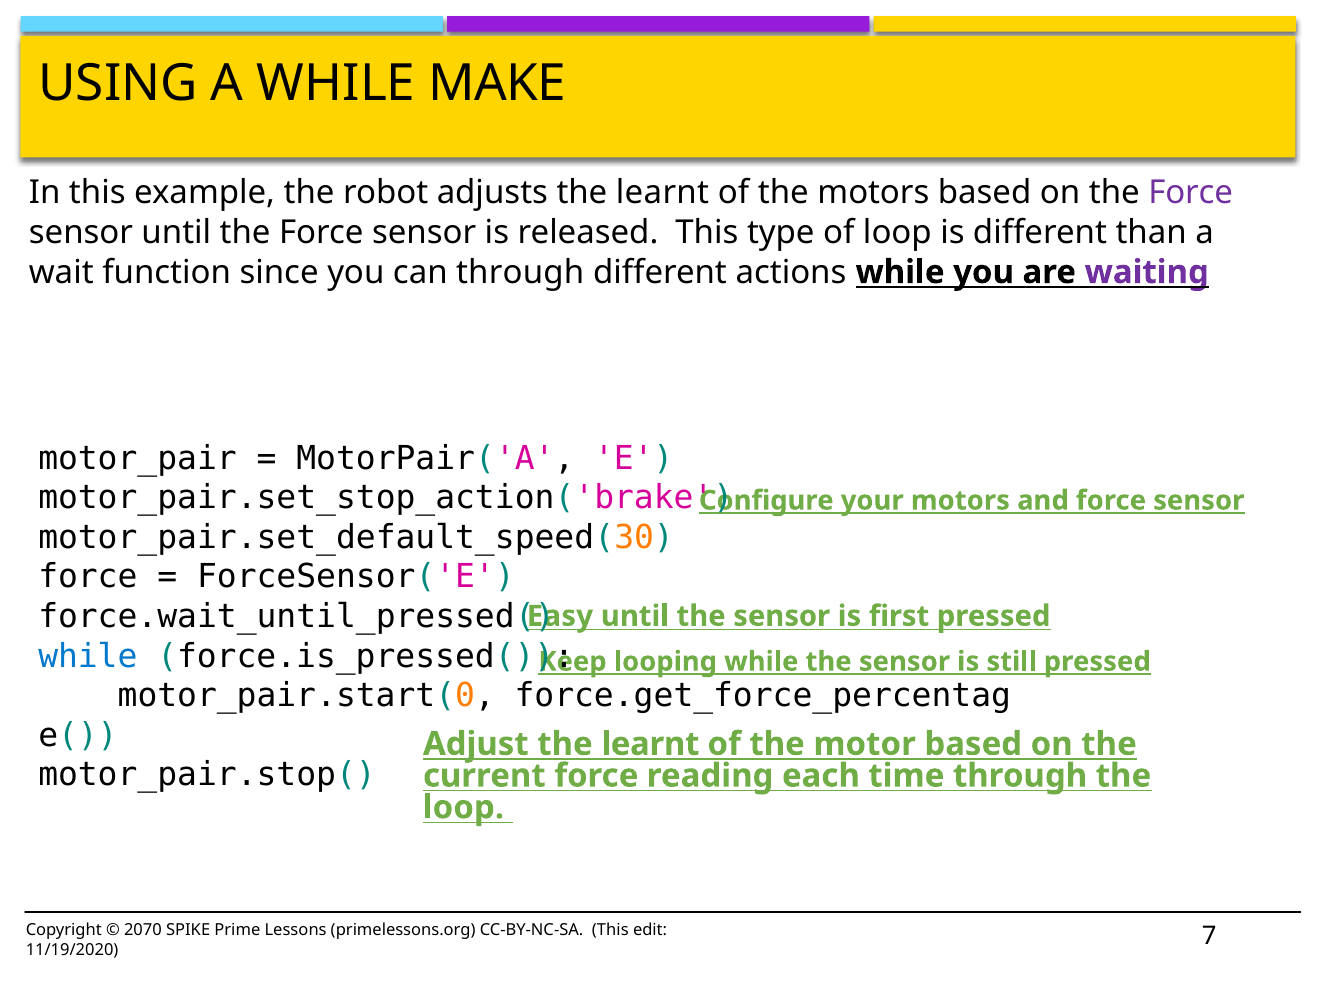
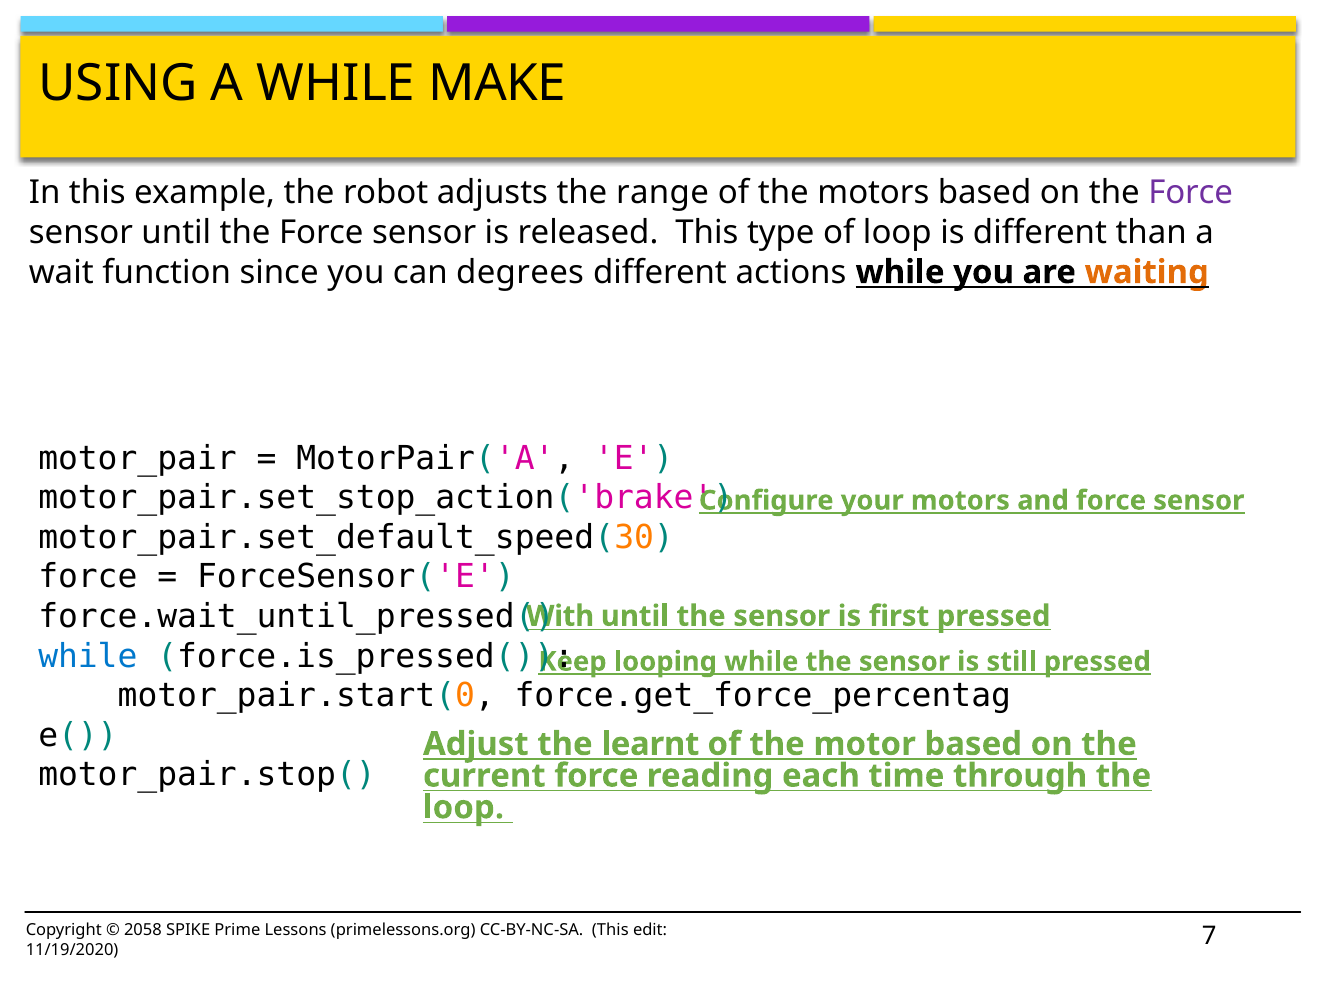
adjusts the learnt: learnt -> range
can through: through -> degrees
waiting colour: purple -> orange
Easy: Easy -> With
2070: 2070 -> 2058
